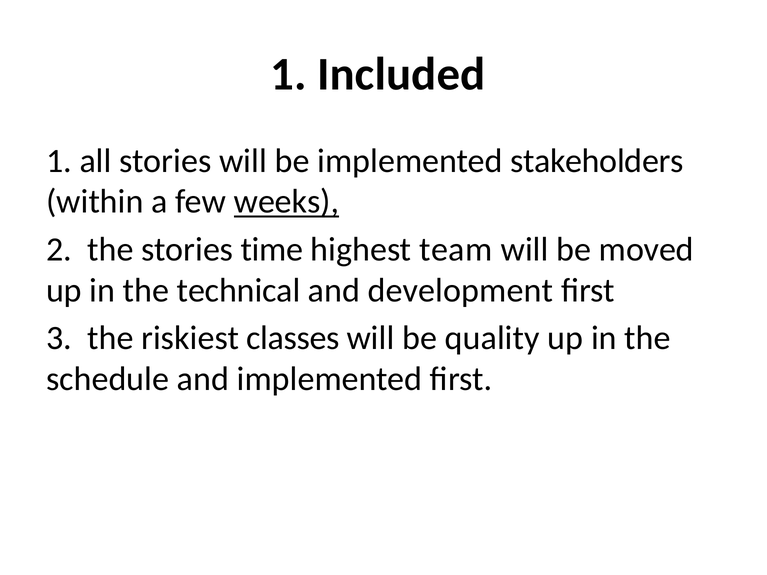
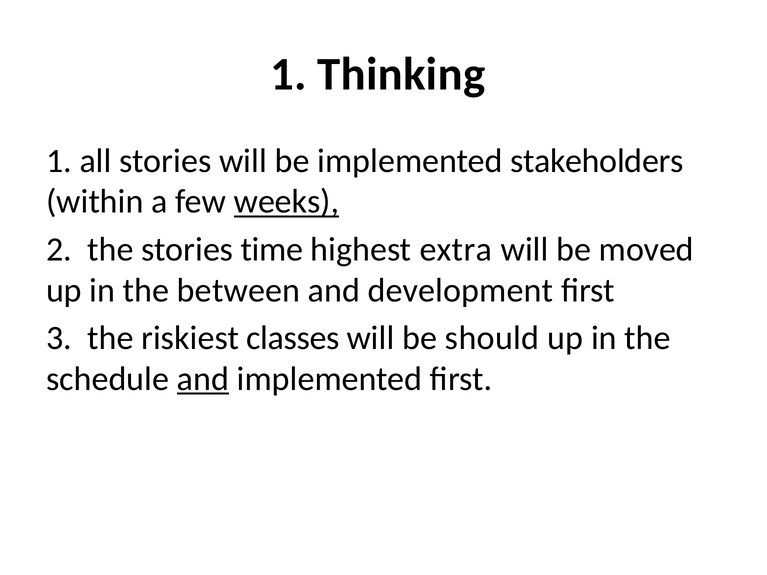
Included: Included -> Thinking
team: team -> extra
technical: technical -> between
quality: quality -> should
and at (203, 379) underline: none -> present
